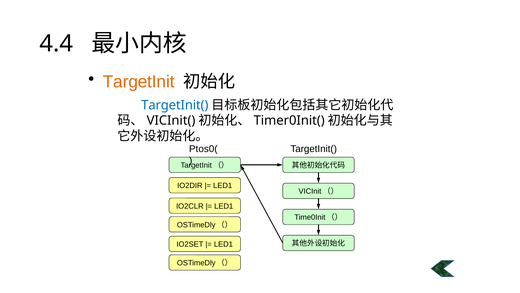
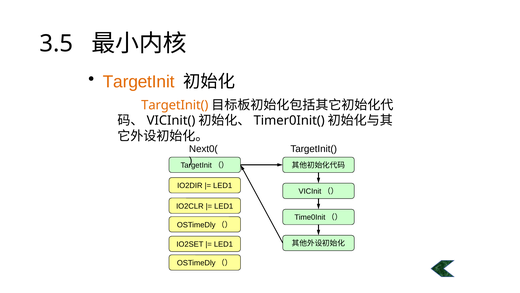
4.4: 4.4 -> 3.5
TargetInit( at (175, 105) colour: blue -> orange
Ptos0(: Ptos0( -> Next0(
